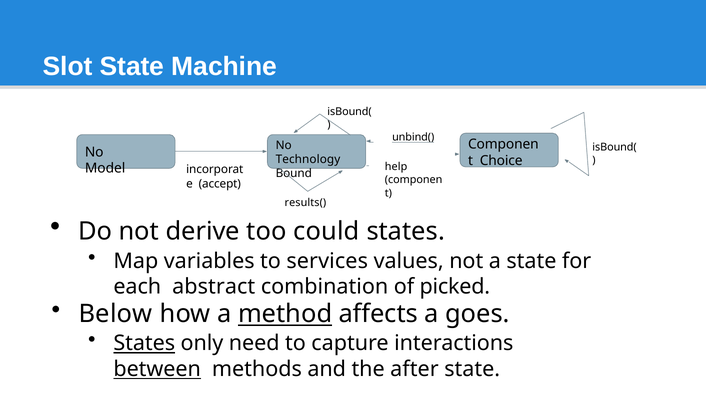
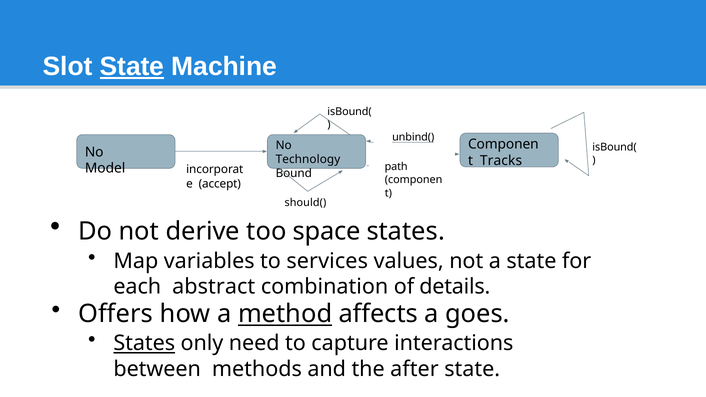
State at (132, 67) underline: none -> present
Choice: Choice -> Tracks
help: help -> path
results(: results( -> should(
could: could -> space
picked: picked -> details
Below: Below -> Offers
between underline: present -> none
